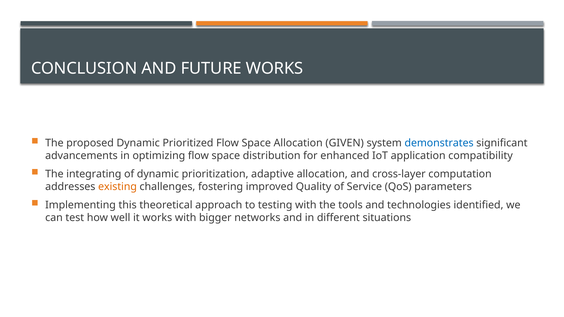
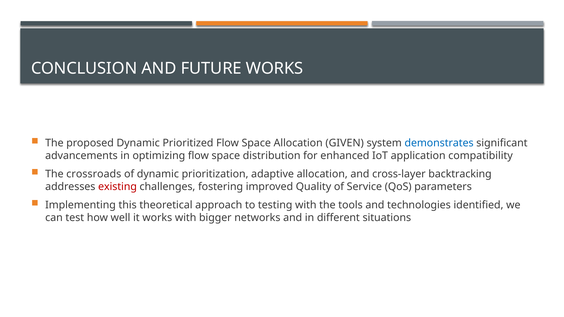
integrating: integrating -> crossroads
computation: computation -> backtracking
existing colour: orange -> red
